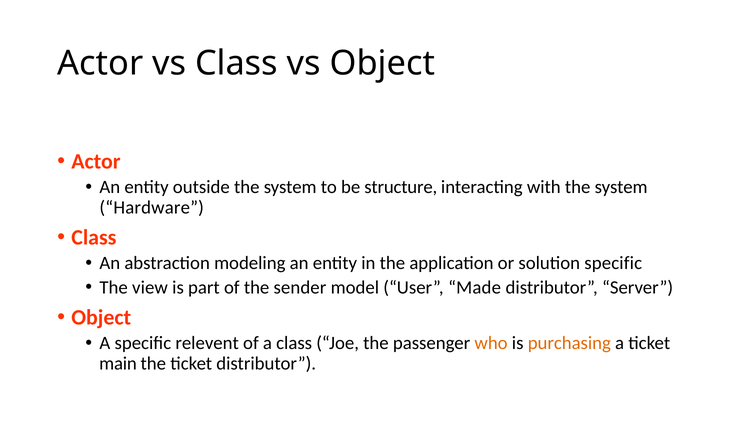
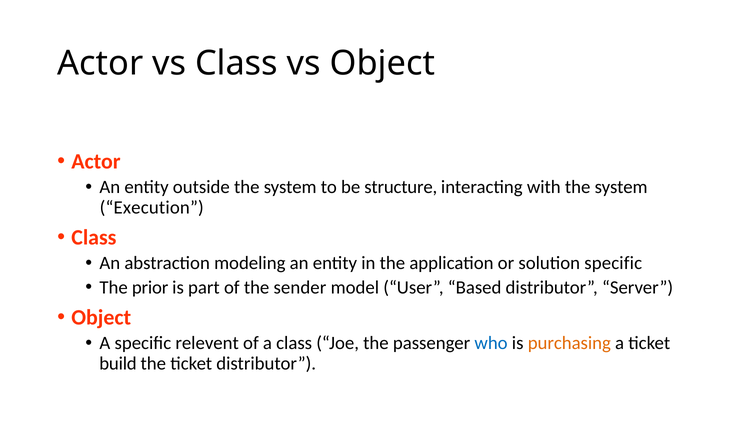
Hardware: Hardware -> Execution
view: view -> prior
Made: Made -> Based
who colour: orange -> blue
main: main -> build
